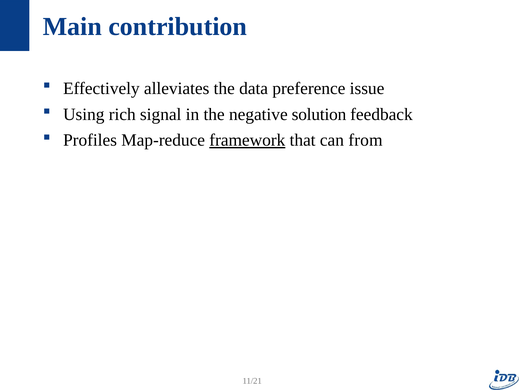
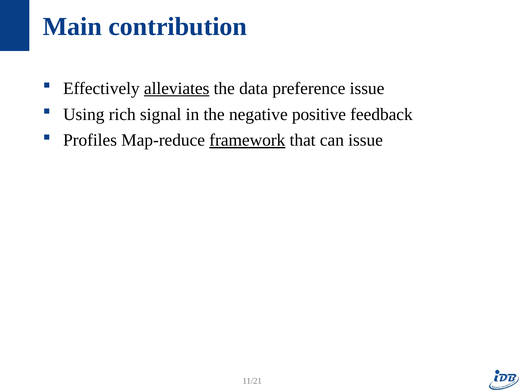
alleviates underline: none -> present
solution: solution -> positive
can from: from -> issue
